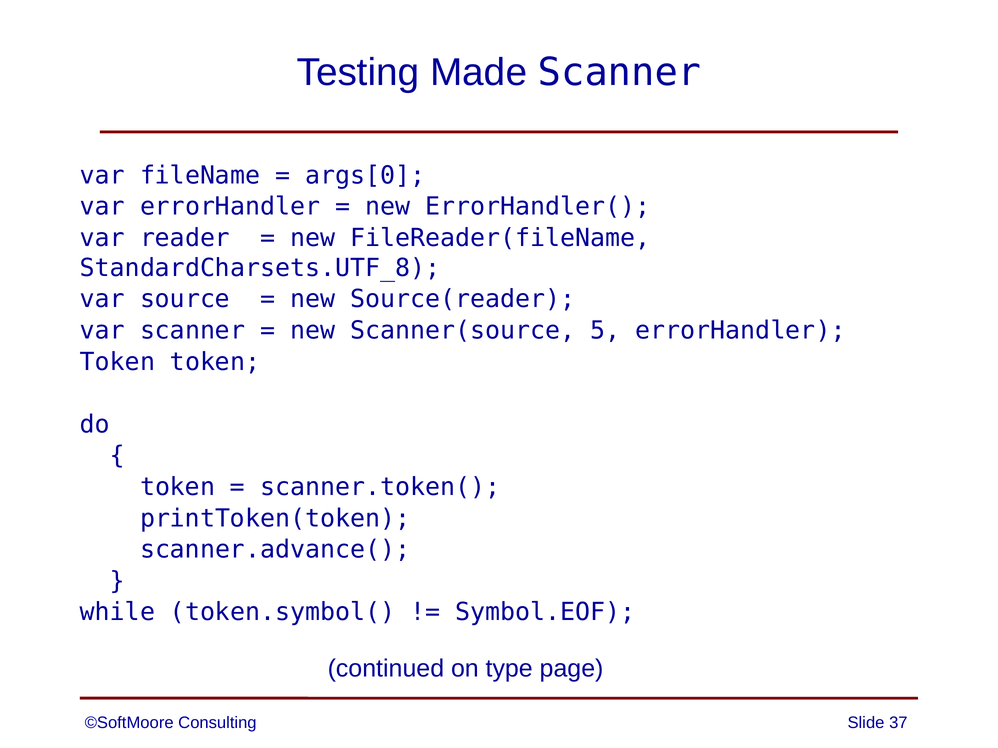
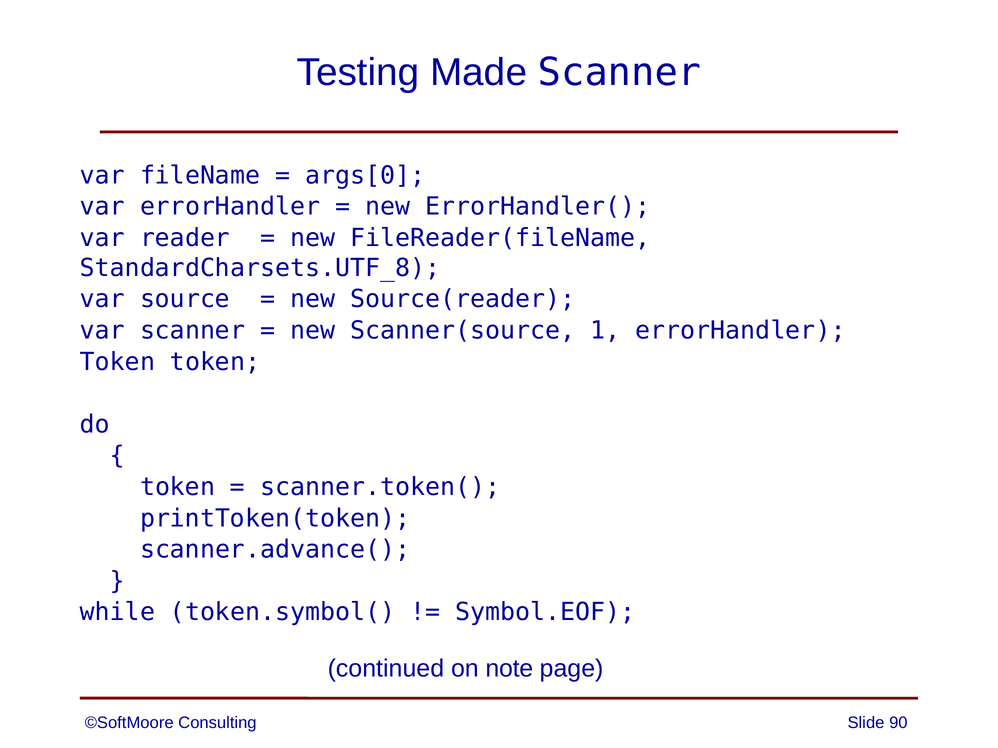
5: 5 -> 1
type: type -> note
37: 37 -> 90
